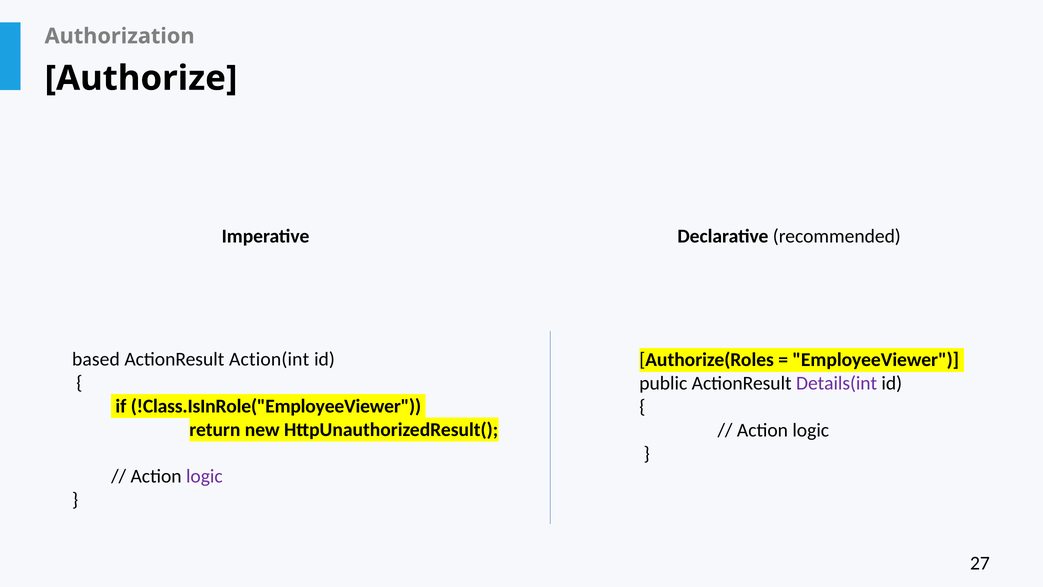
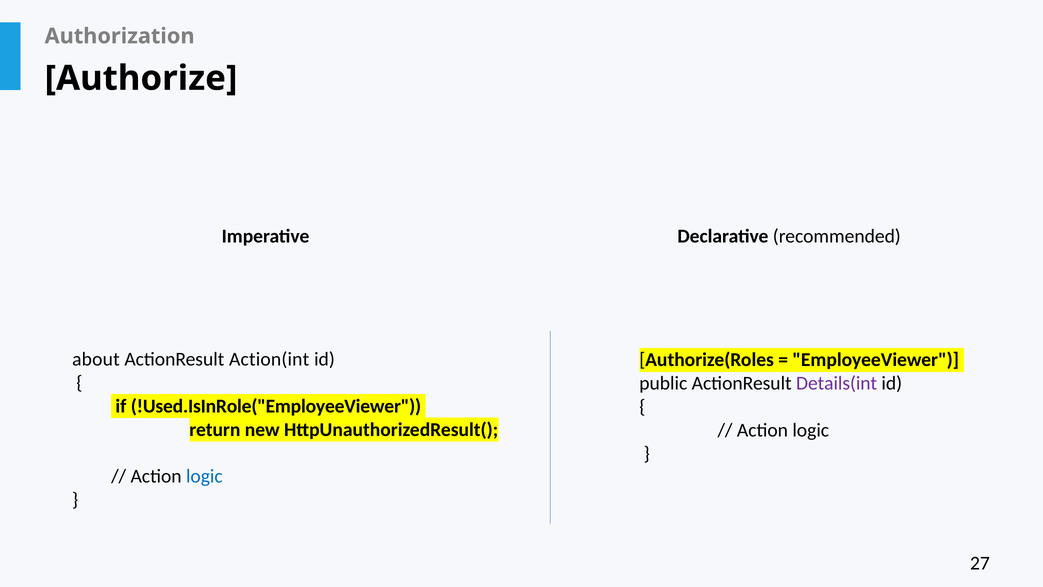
based: based -> about
!Class.IsInRole("EmployeeViewer: !Class.IsInRole("EmployeeViewer -> !Used.IsInRole("EmployeeViewer
logic at (204, 476) colour: purple -> blue
